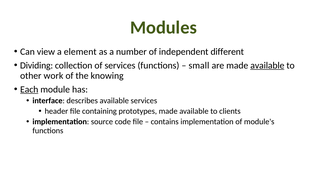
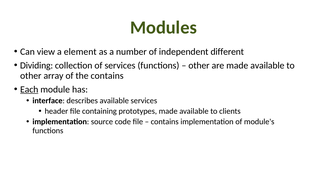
small at (199, 65): small -> other
available at (267, 65) underline: present -> none
work: work -> array
the knowing: knowing -> contains
